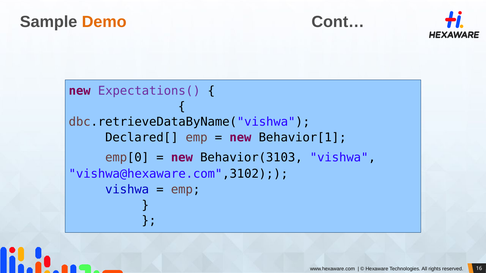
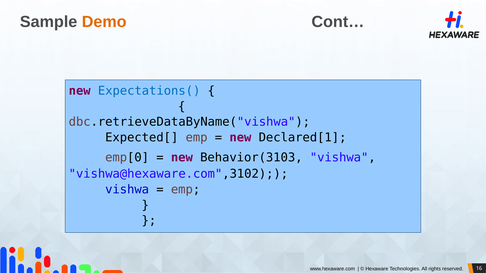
Expectations( colour: purple -> blue
Declared[: Declared[ -> Expected[
Behavior[1: Behavior[1 -> Declared[1
